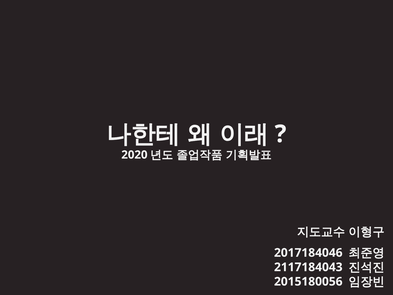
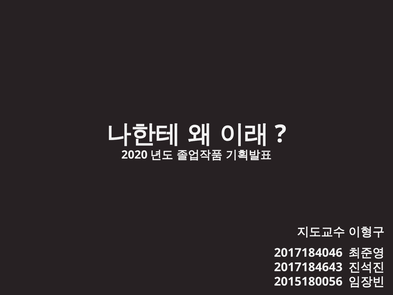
2117184043: 2117184043 -> 2017184643
